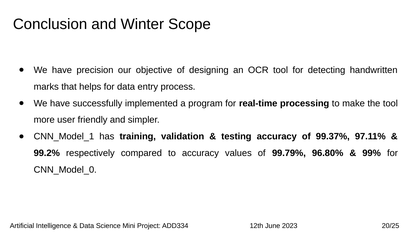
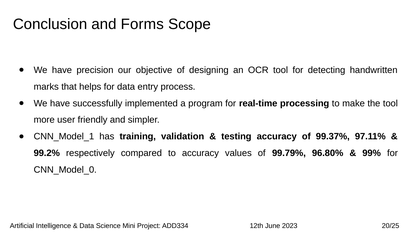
Winter: Winter -> Forms
